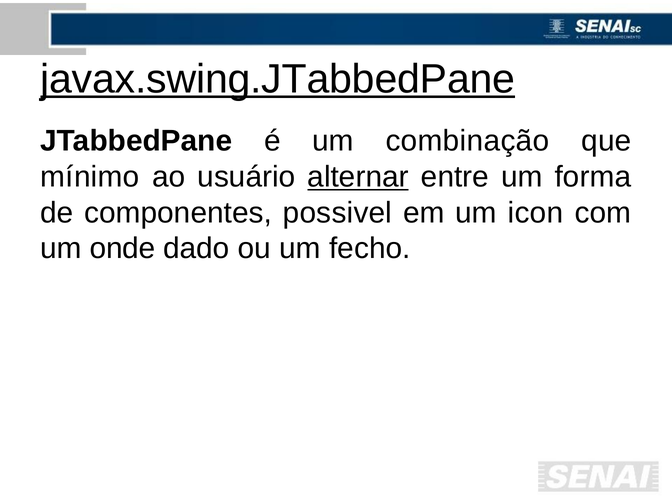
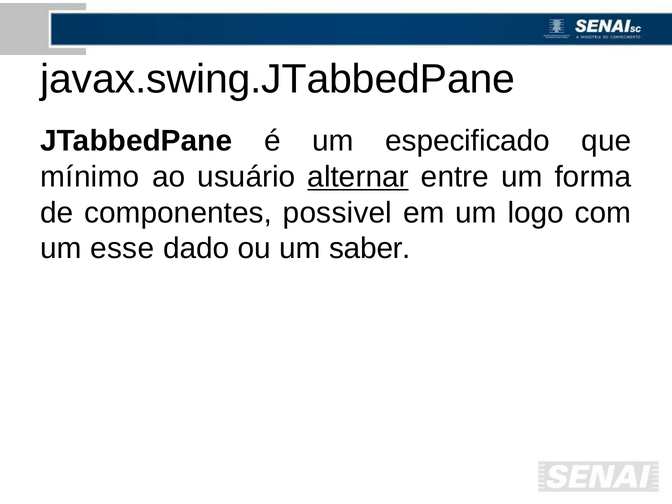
javax.swing.JTabbedPane underline: present -> none
combinação: combinação -> especificado
icon: icon -> logo
onde: onde -> esse
fecho: fecho -> saber
